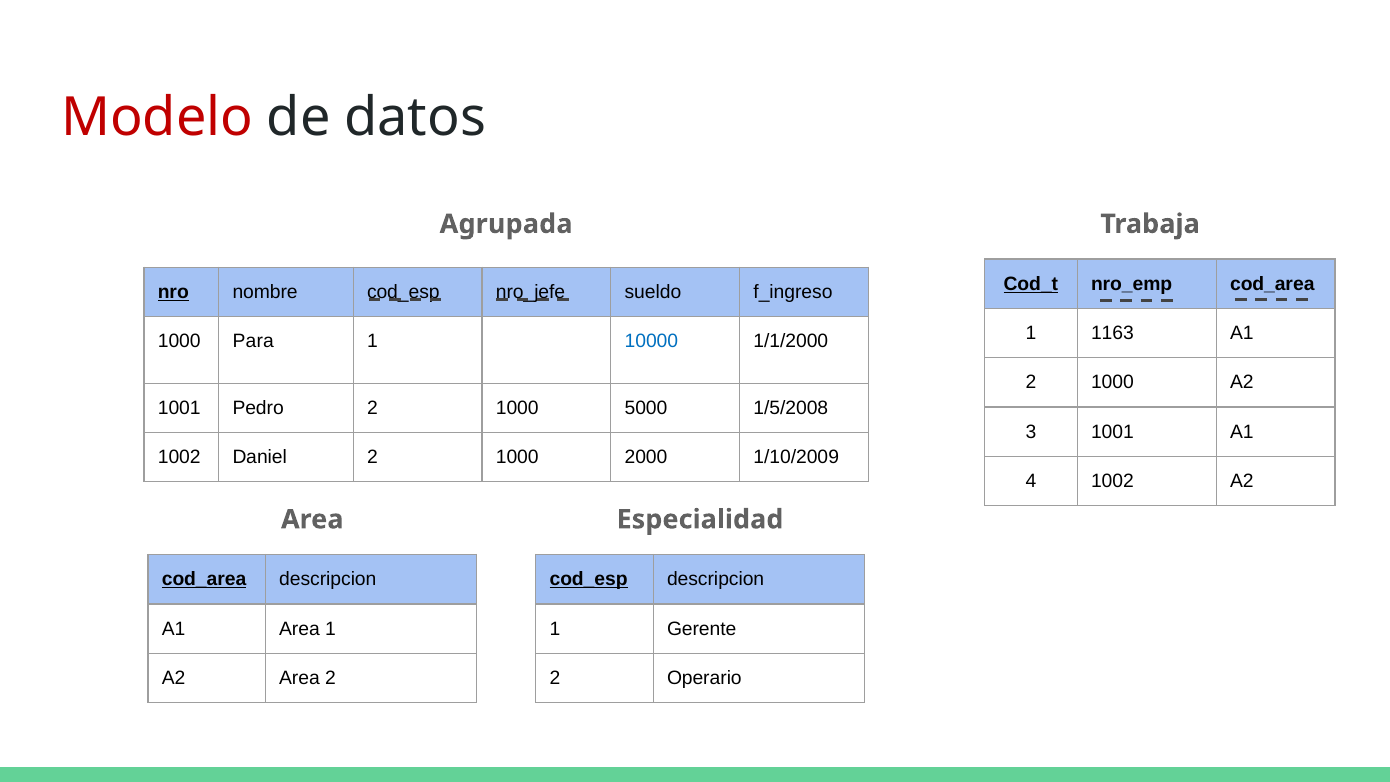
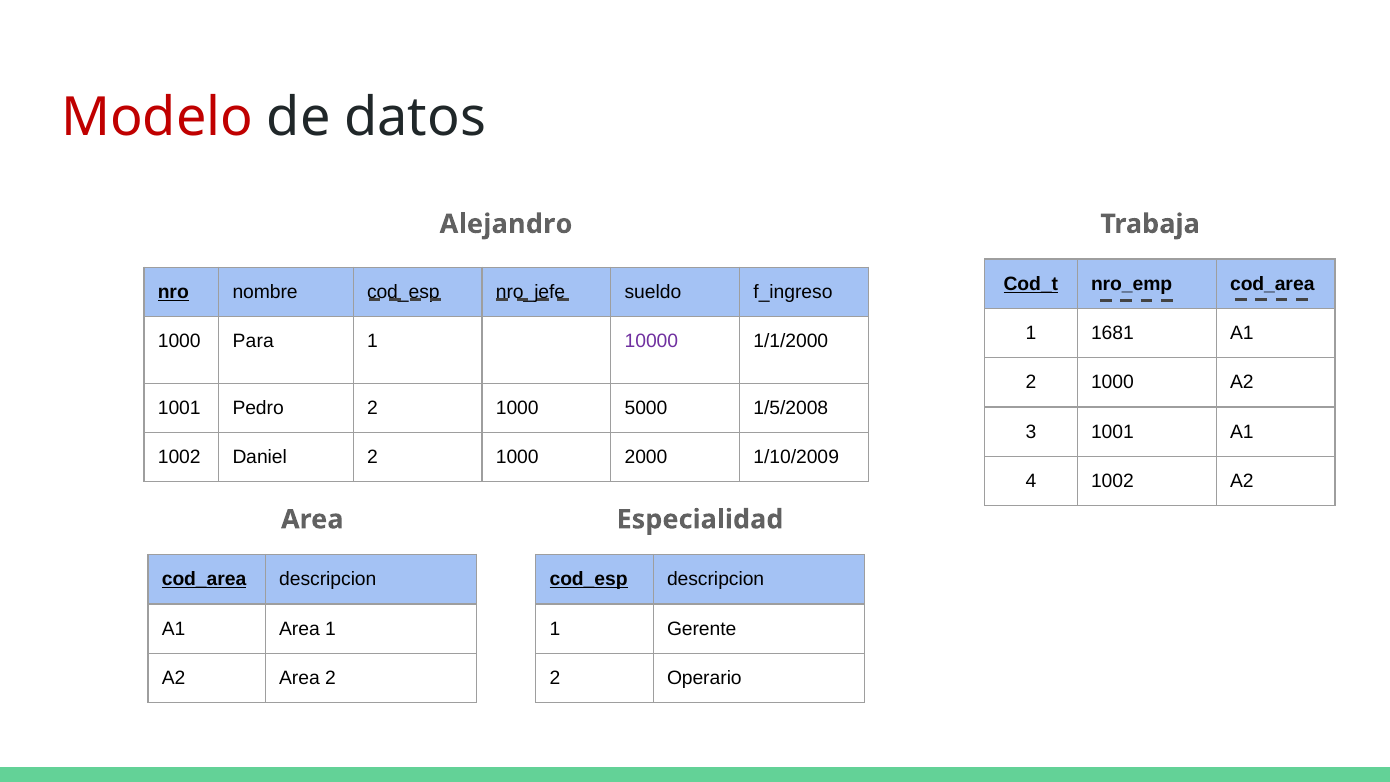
Agrupada: Agrupada -> Alejandro
1163: 1163 -> 1681
10000 colour: blue -> purple
